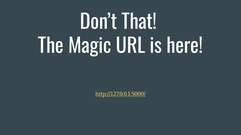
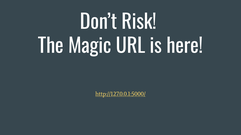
That: That -> Risk
